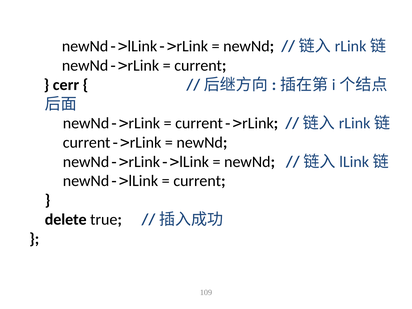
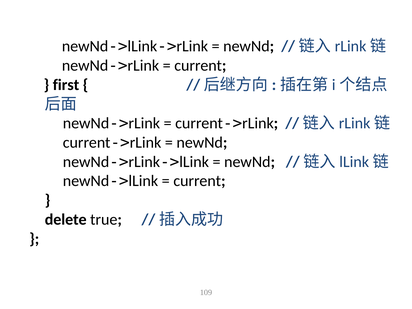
cerr: cerr -> first
